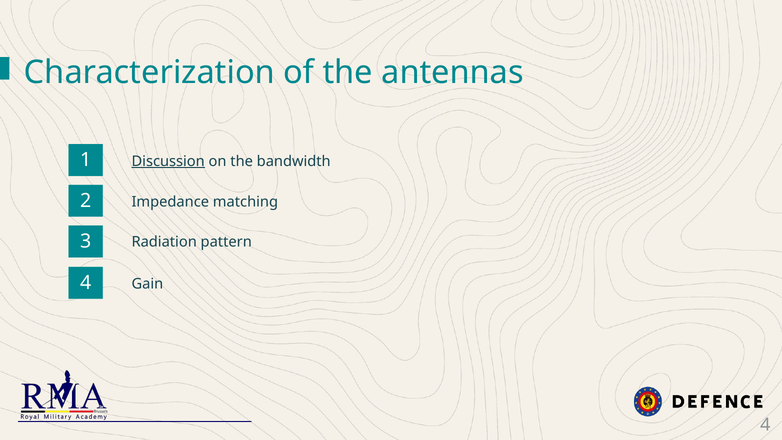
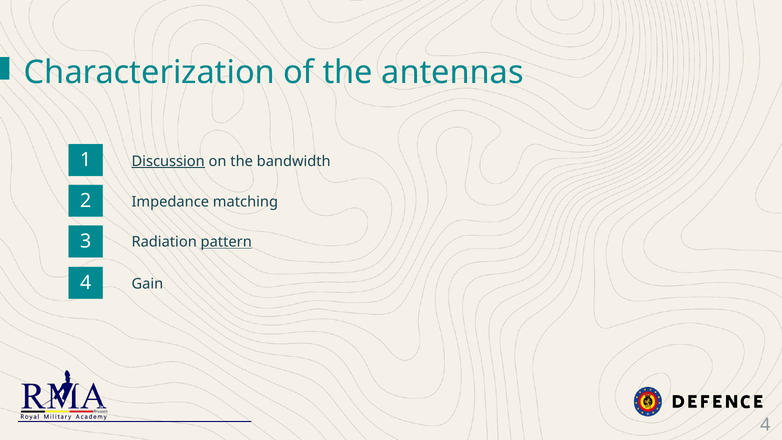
pattern underline: none -> present
